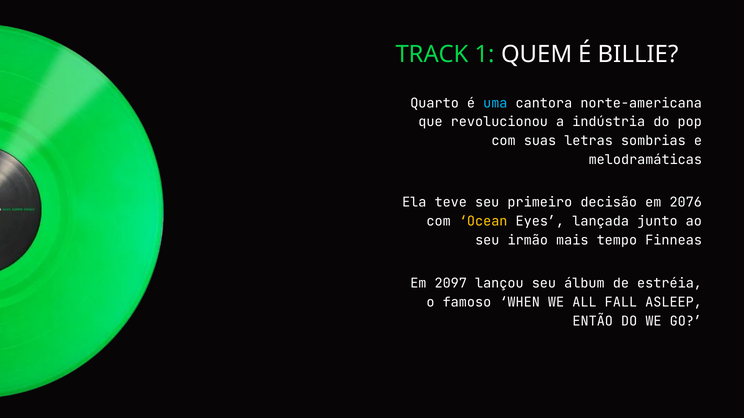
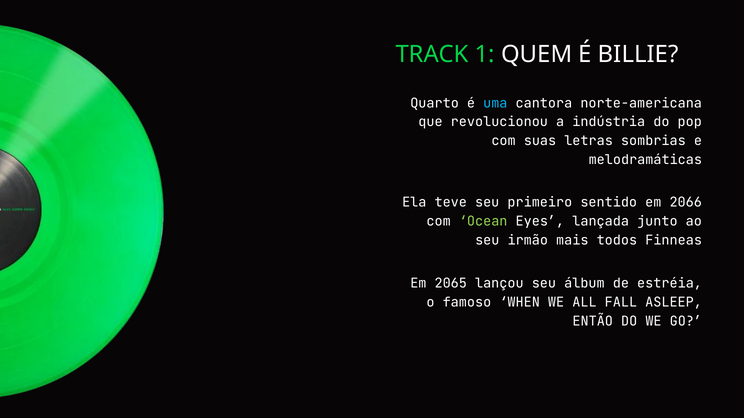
decisão: decisão -> sentido
2076: 2076 -> 2066
Ocean colour: yellow -> light green
tempo: tempo -> todos
2097: 2097 -> 2065
